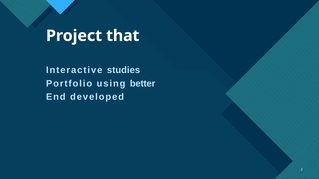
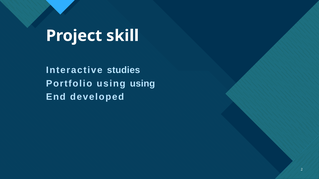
that: that -> skill
using better: better -> using
